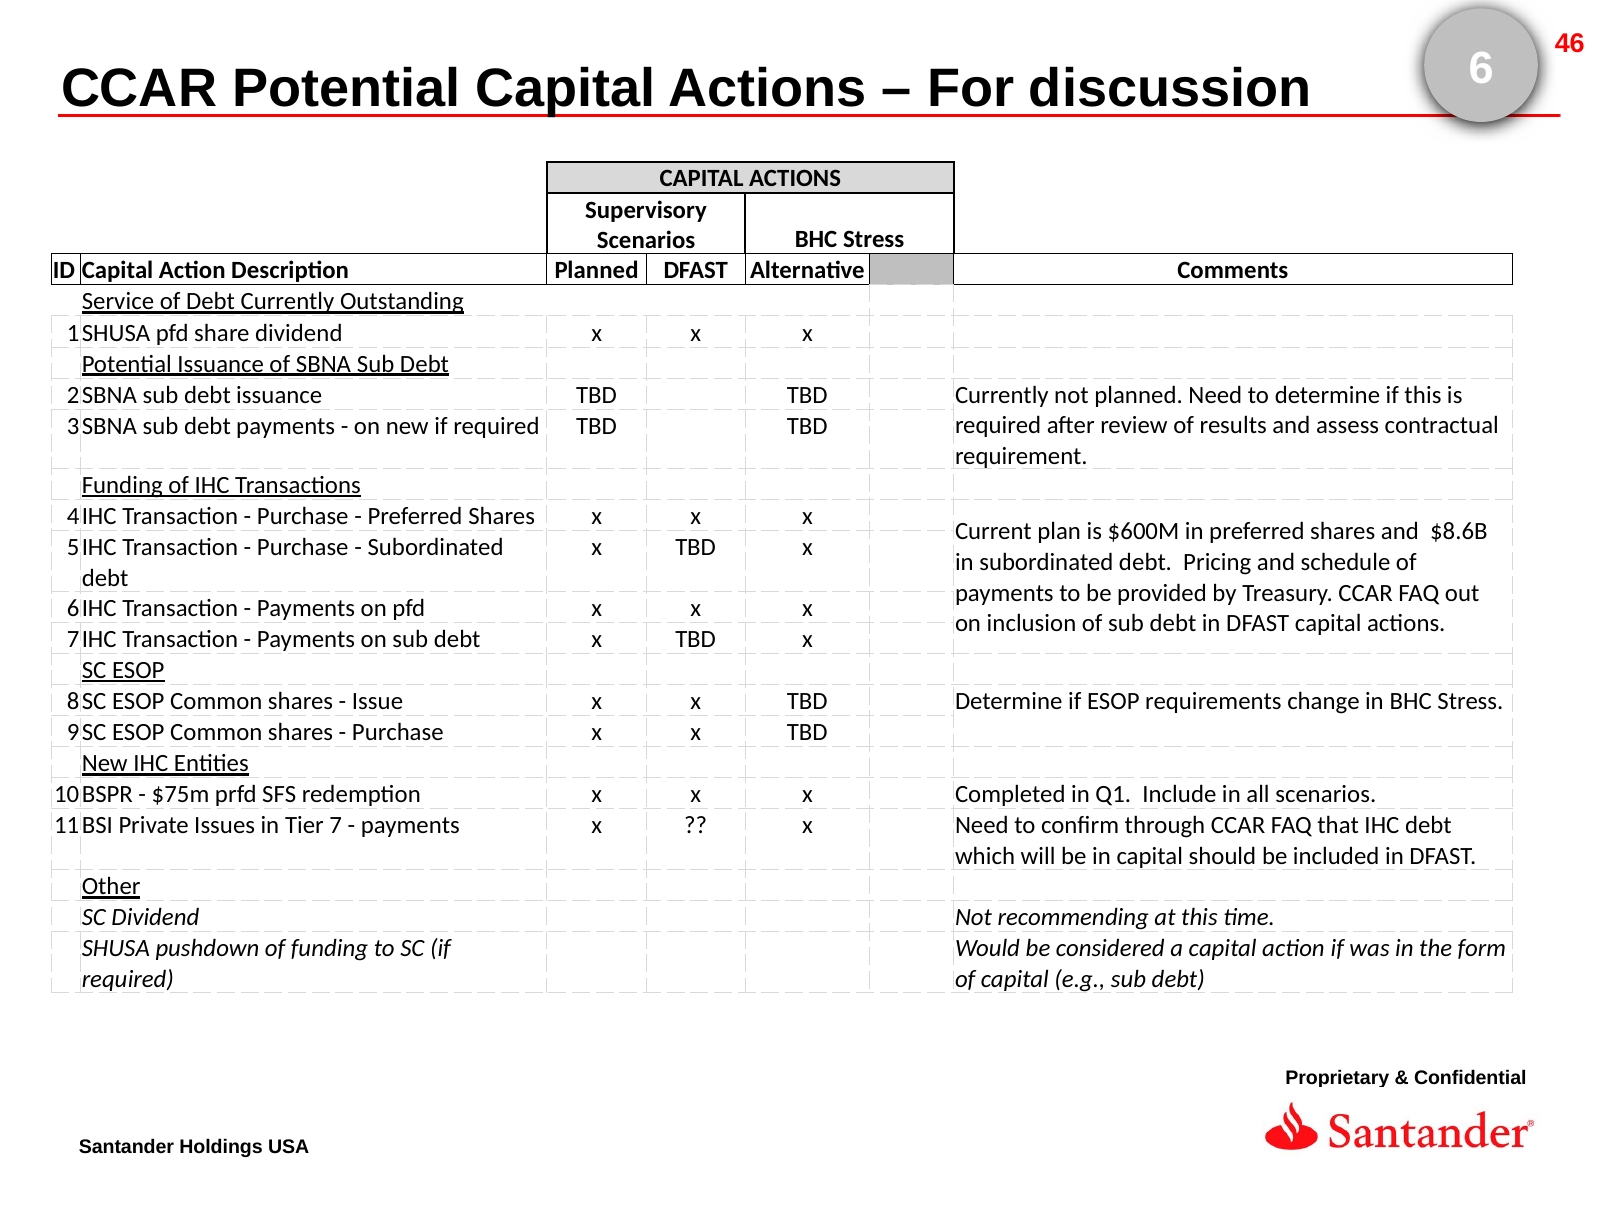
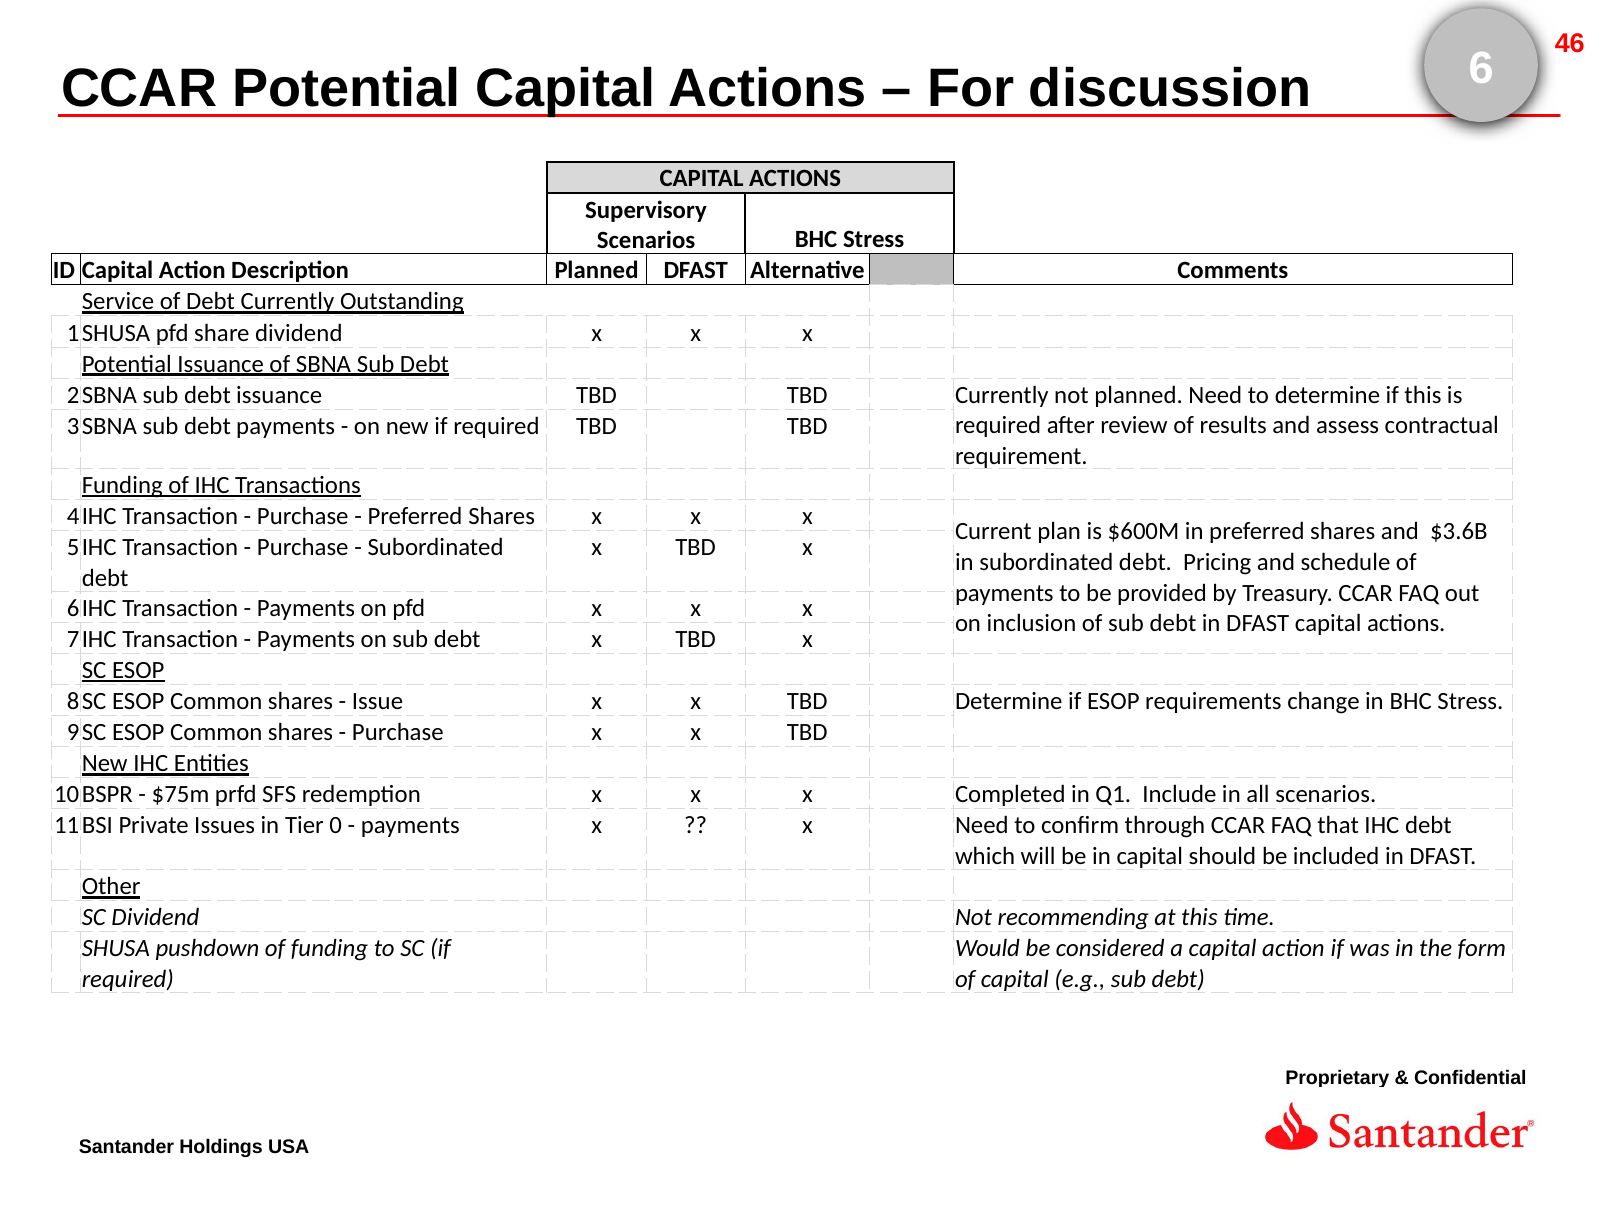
$8.6B: $8.6B -> $3.6B
7: 7 -> 0
